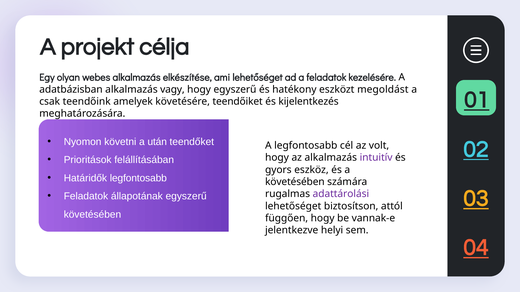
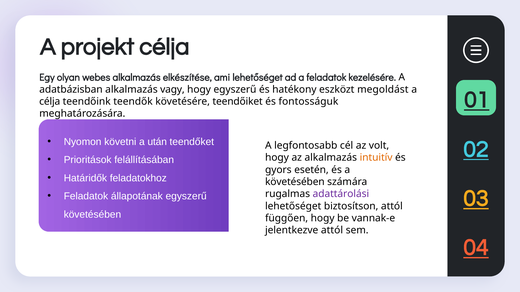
csak at (50, 102): csak -> célja
amelyek: amelyek -> teendők
kijelentkezés: kijelentkezés -> fontosságuk
intuitív colour: purple -> orange
eszköz: eszköz -> esetén
Határidők legfontosabb: legfontosabb -> feladatokhoz
jelentkezve helyi: helyi -> attól
